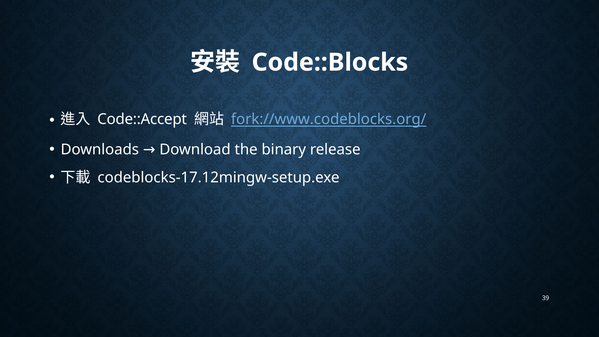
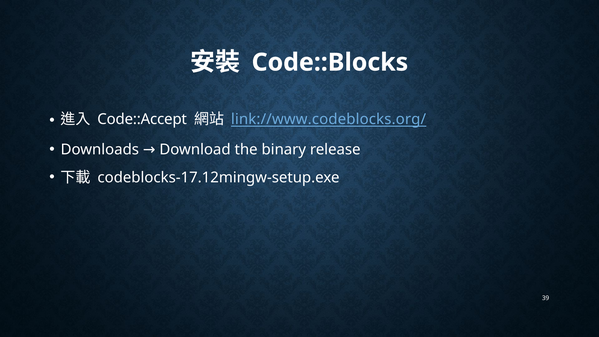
fork://www.codeblocks.org/: fork://www.codeblocks.org/ -> link://www.codeblocks.org/
